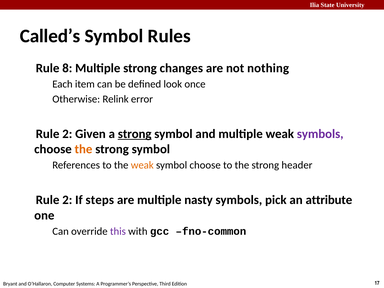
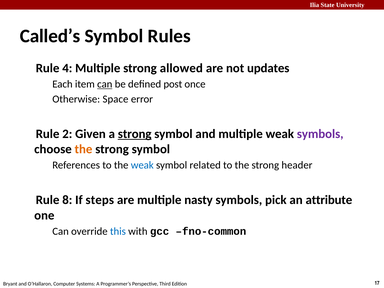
8: 8 -> 4
changes: changes -> allowed
nothing: nothing -> updates
can underline: none -> present
look: look -> post
Relink: Relink -> Space
weak at (142, 165) colour: orange -> blue
symbol choose: choose -> related
2 at (67, 200): 2 -> 8
this colour: purple -> blue
